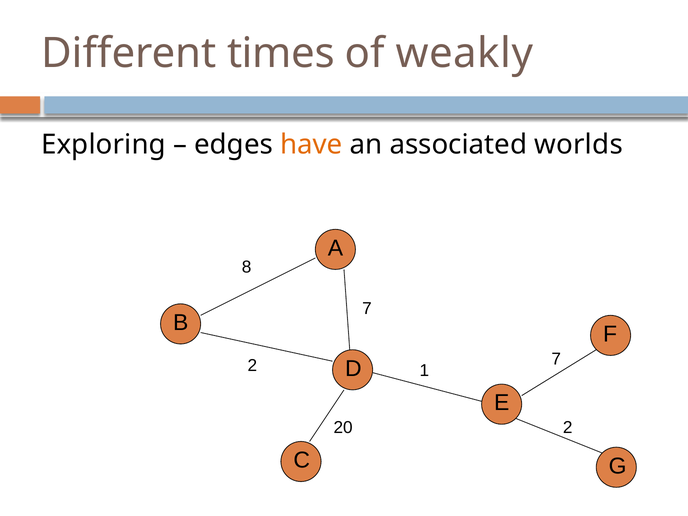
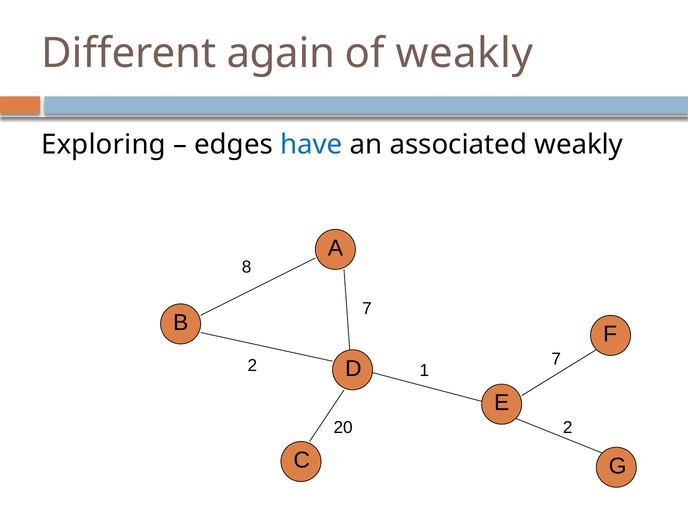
times: times -> again
have colour: orange -> blue
associated worlds: worlds -> weakly
